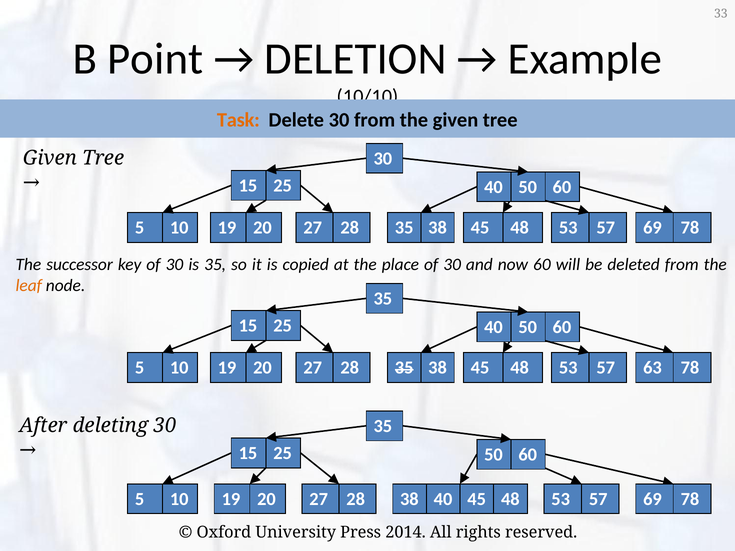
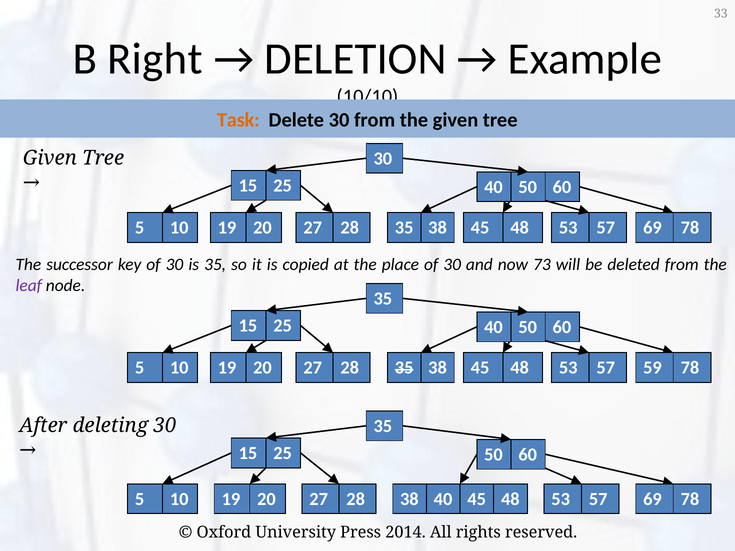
Point: Point -> Right
now 60: 60 -> 73
leaf colour: orange -> purple
63: 63 -> 59
